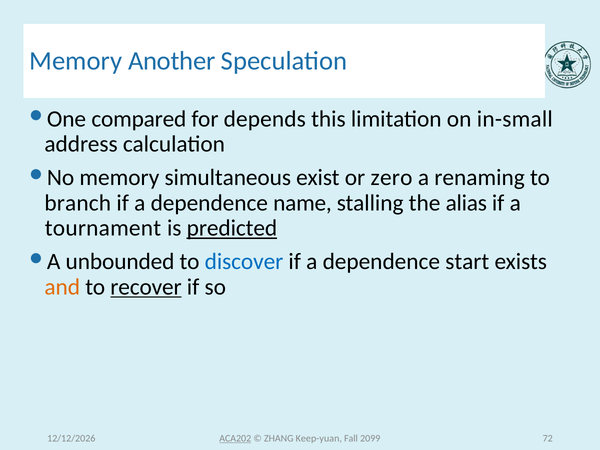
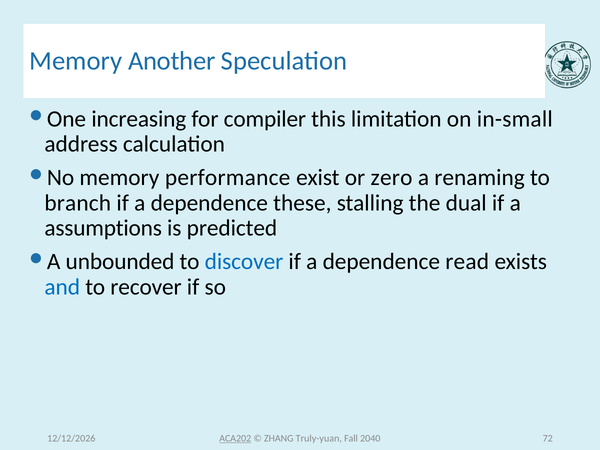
compared: compared -> increasing
depends: depends -> compiler
simultaneous: simultaneous -> performance
name: name -> these
alias: alias -> dual
tournament: tournament -> assumptions
predicted underline: present -> none
start: start -> read
and colour: orange -> blue
recover underline: present -> none
Keep-yuan: Keep-yuan -> Truly-yuan
2099: 2099 -> 2040
